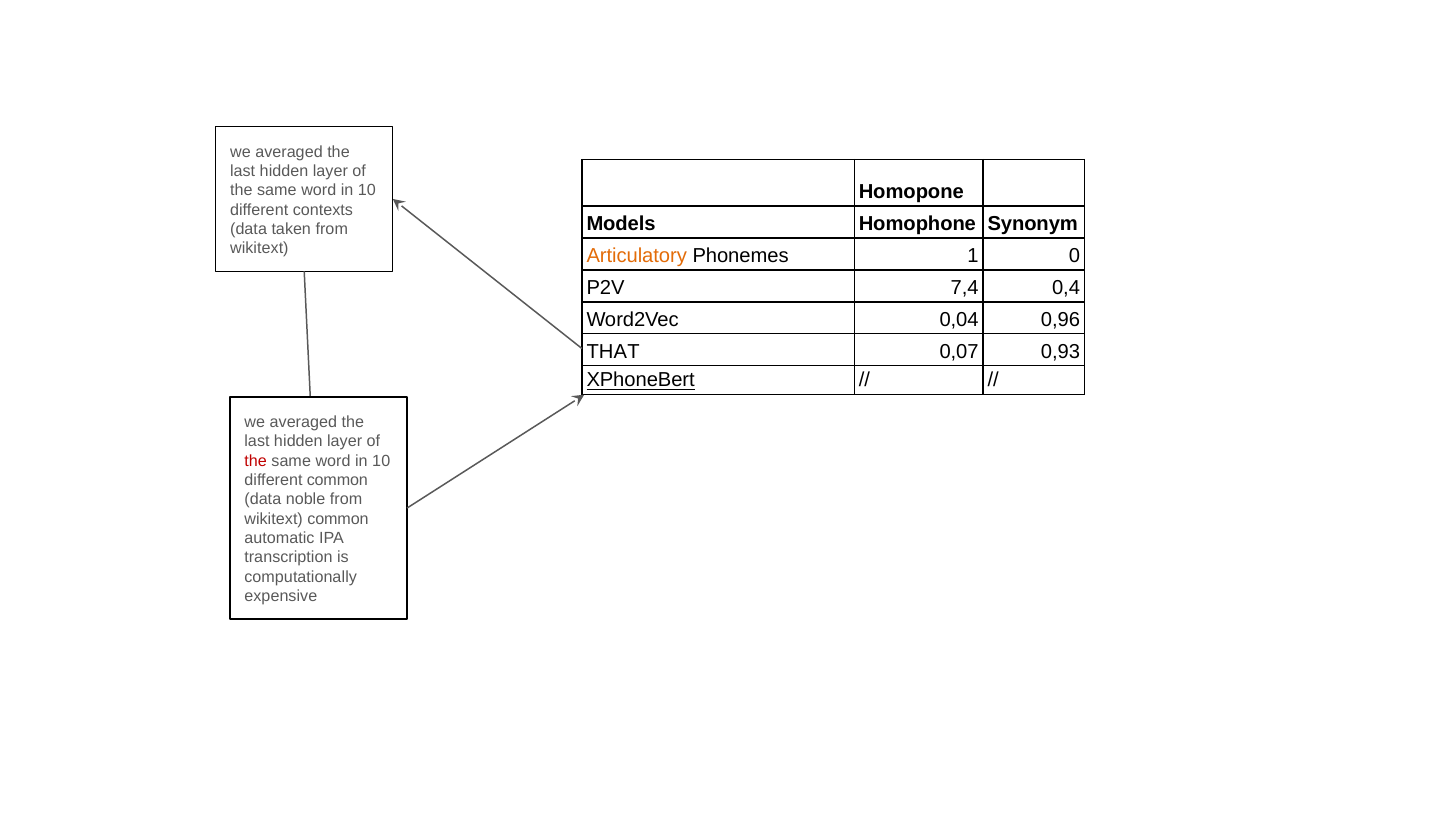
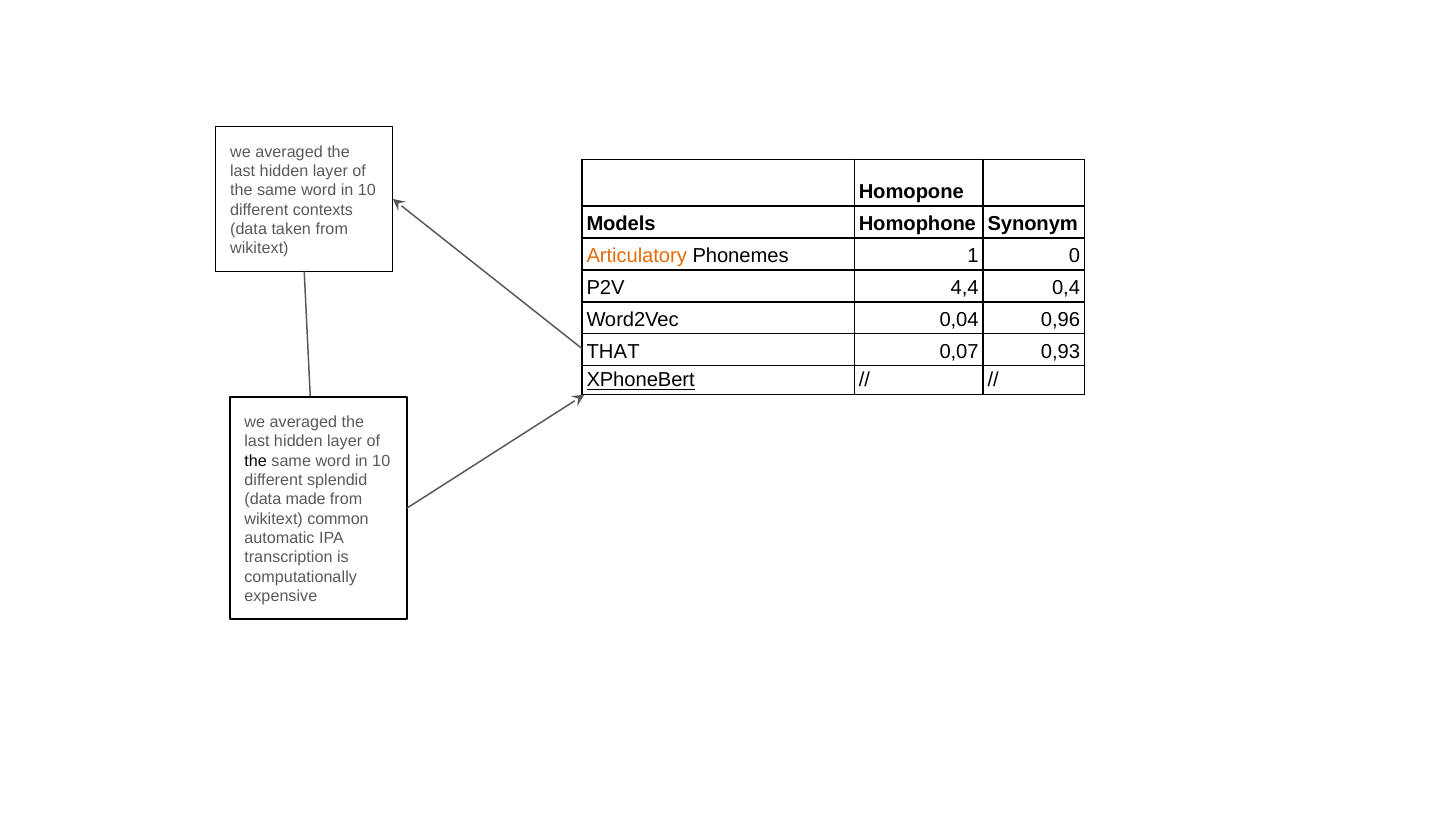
7,4: 7,4 -> 4,4
the at (256, 461) colour: red -> black
different common: common -> splendid
noble: noble -> made
